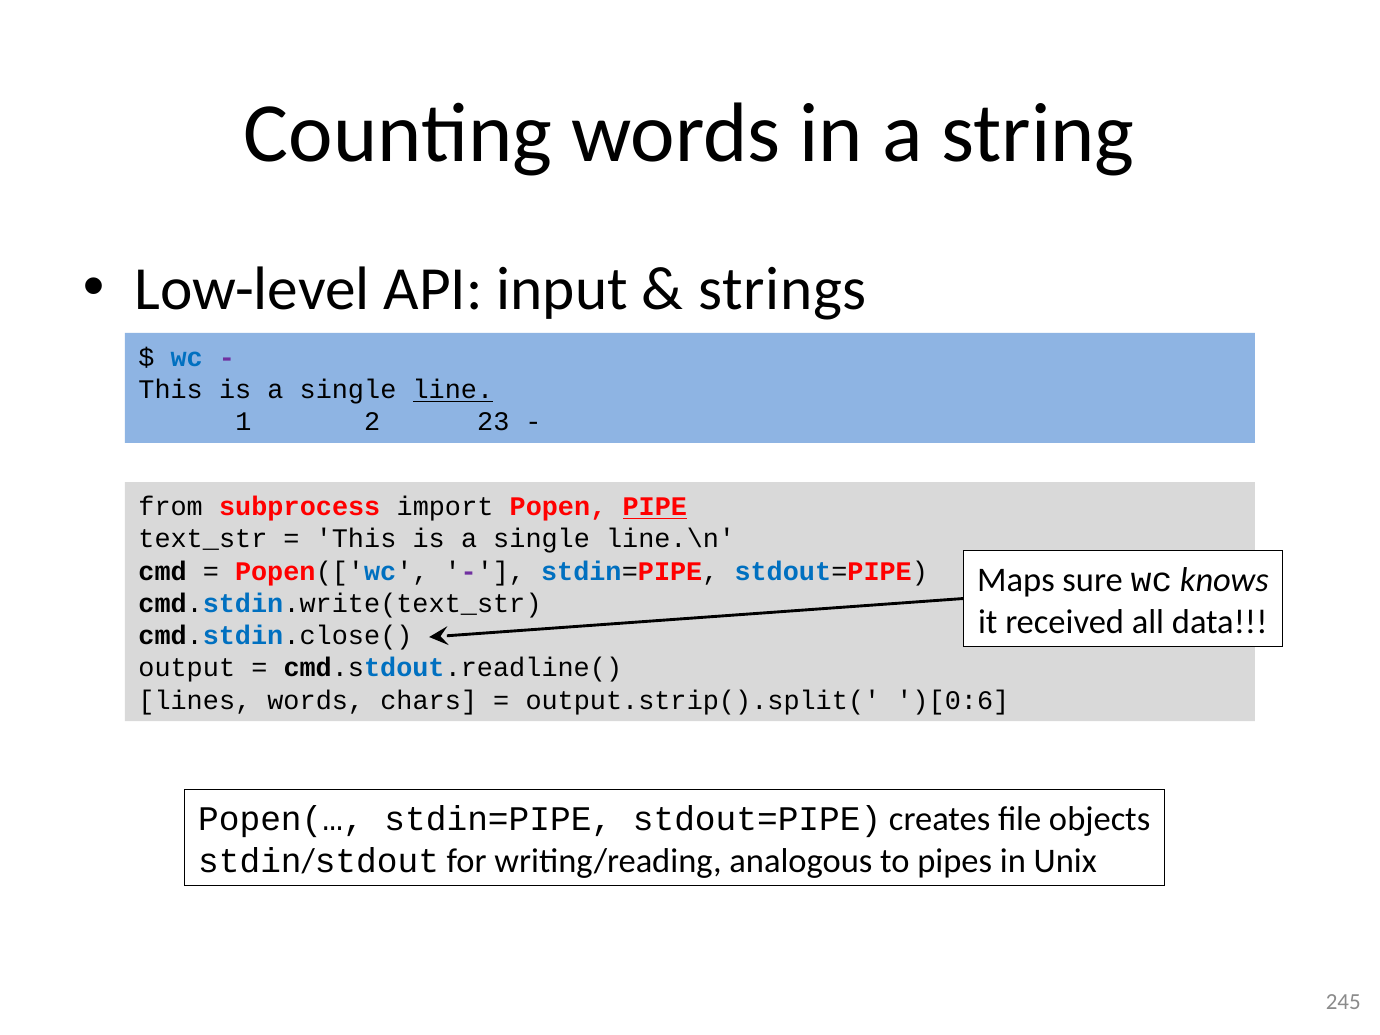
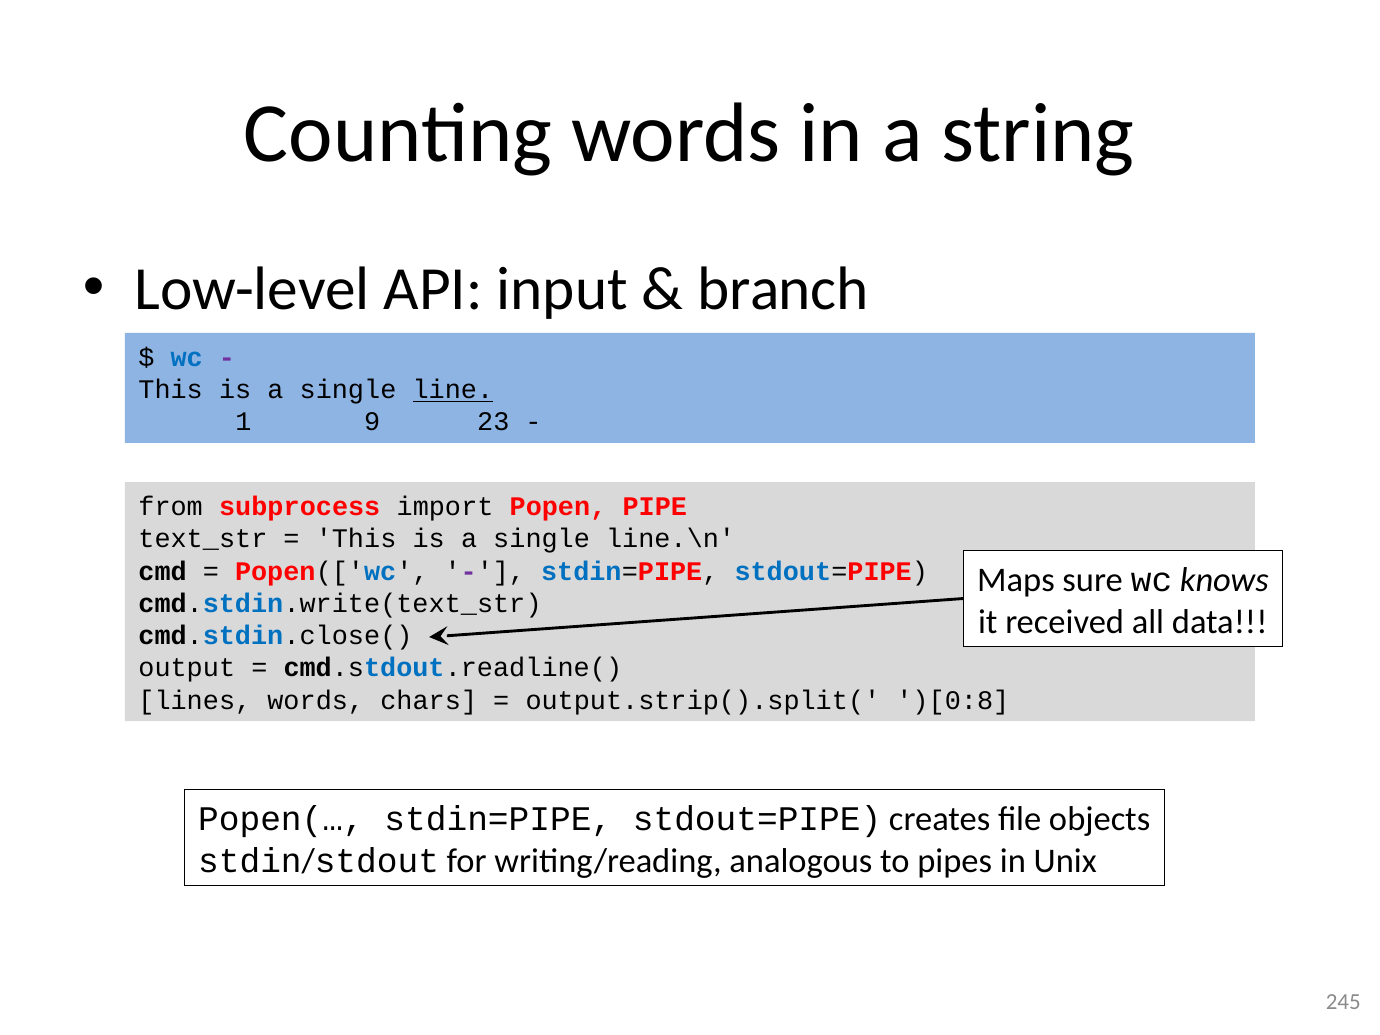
strings: strings -> branch
2: 2 -> 9
PIPE underline: present -> none
)[0:6: )[0:6 -> )[0:8
